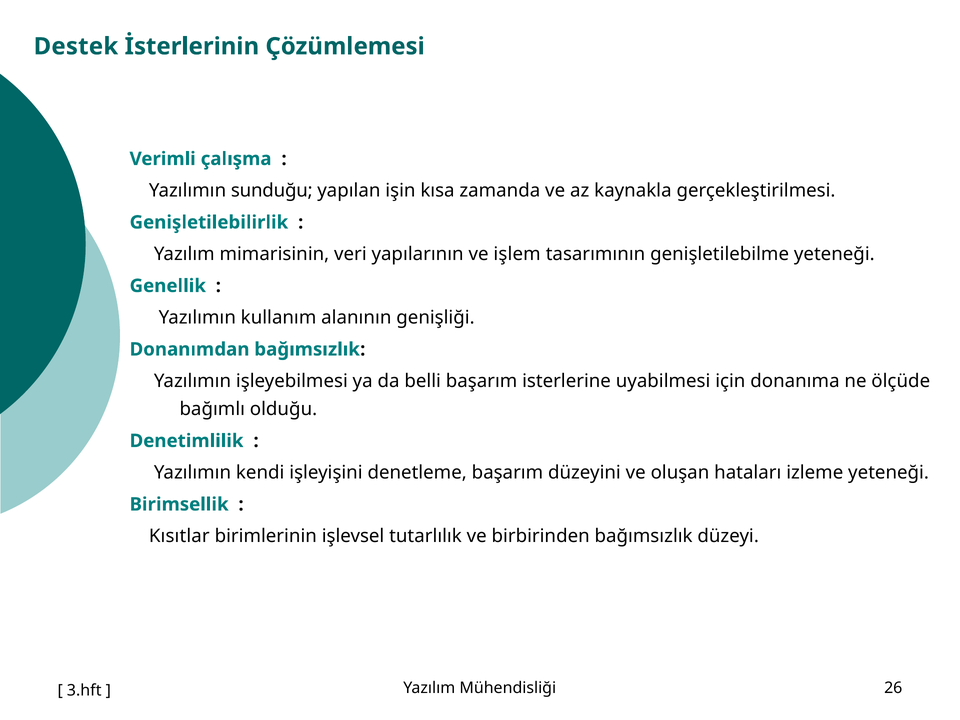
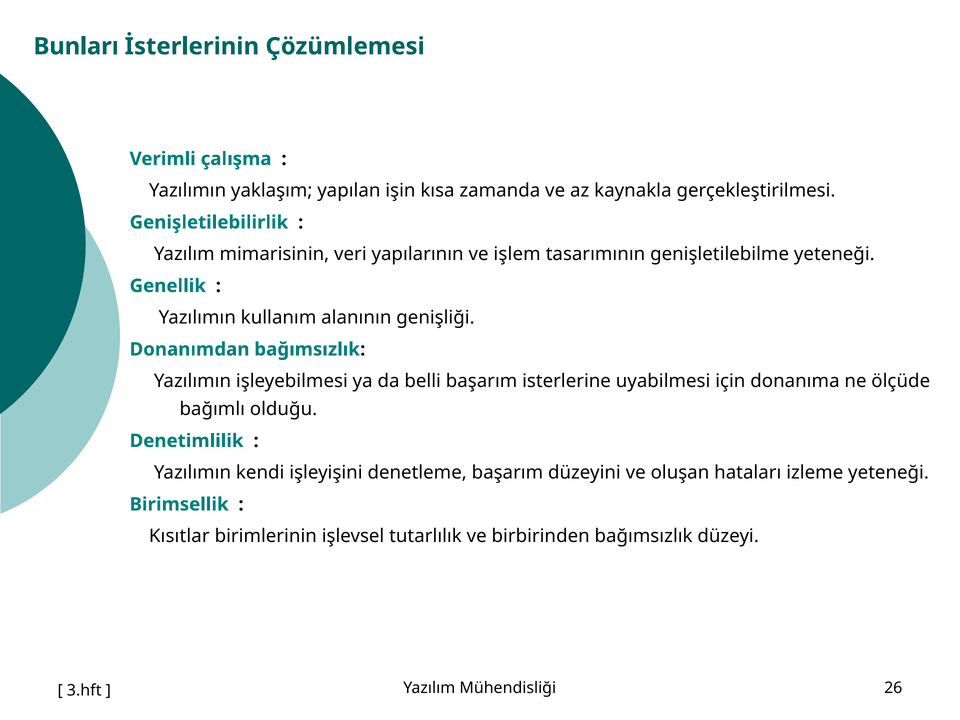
Destek: Destek -> Bunları
sunduğu: sunduğu -> yaklaşım
